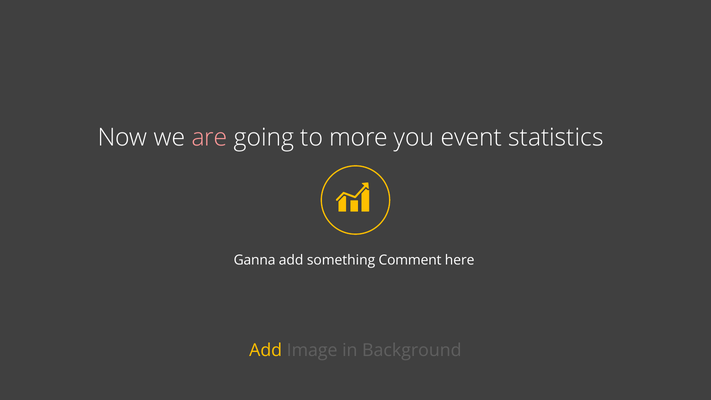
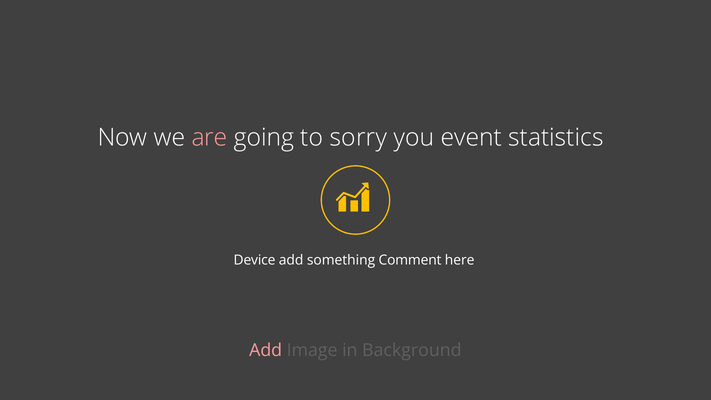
more: more -> sorry
Ganna: Ganna -> Device
Add at (266, 351) colour: yellow -> pink
